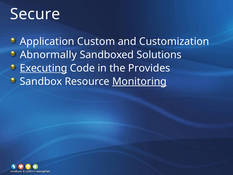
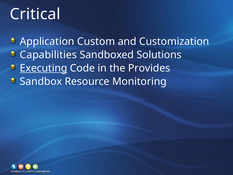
Secure: Secure -> Critical
Abnormally: Abnormally -> Capabilities
Monitoring underline: present -> none
